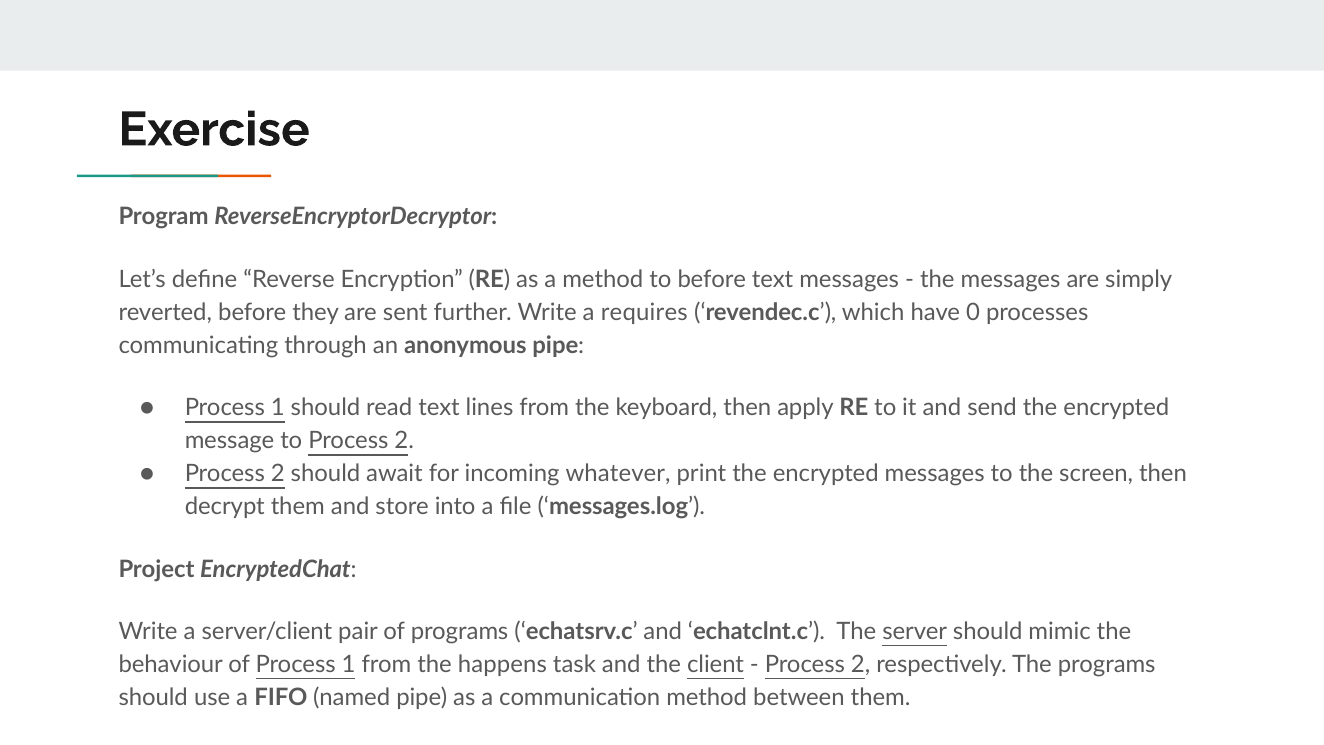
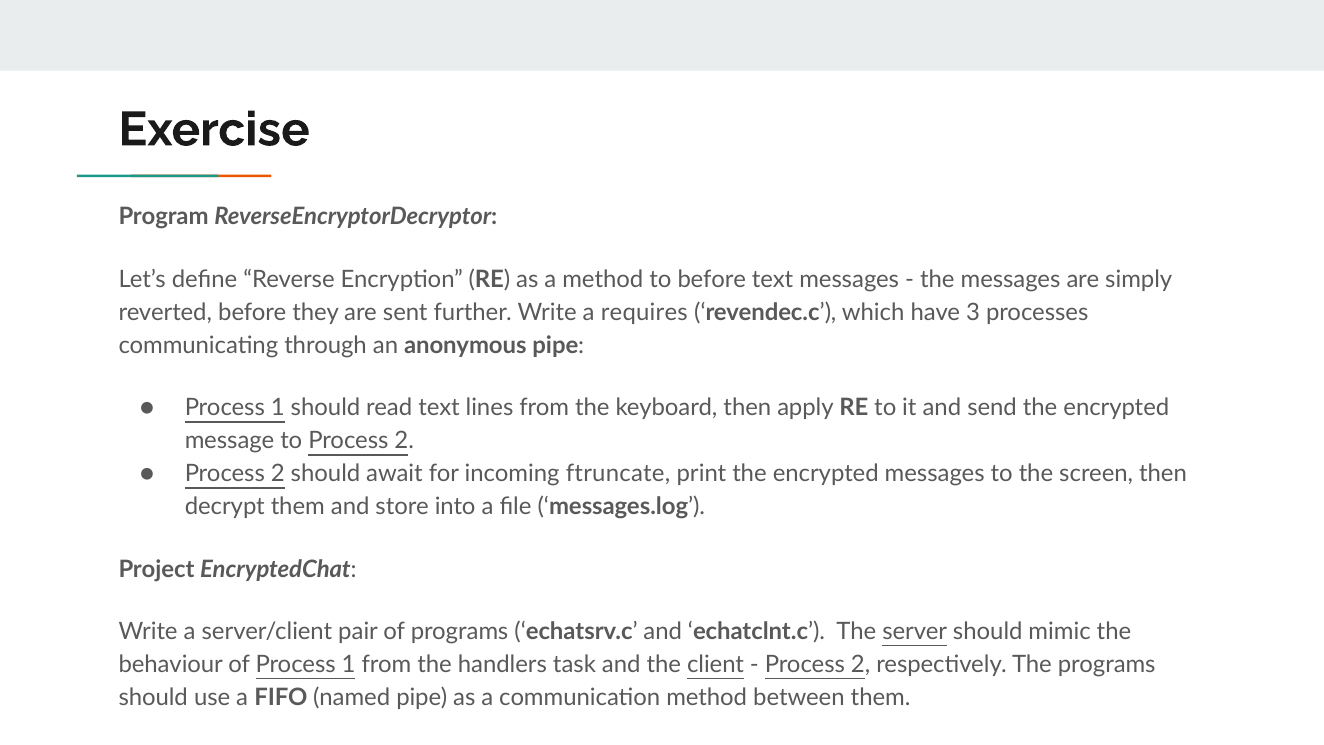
0: 0 -> 3
whatever: whatever -> ftruncate
happens: happens -> handlers
